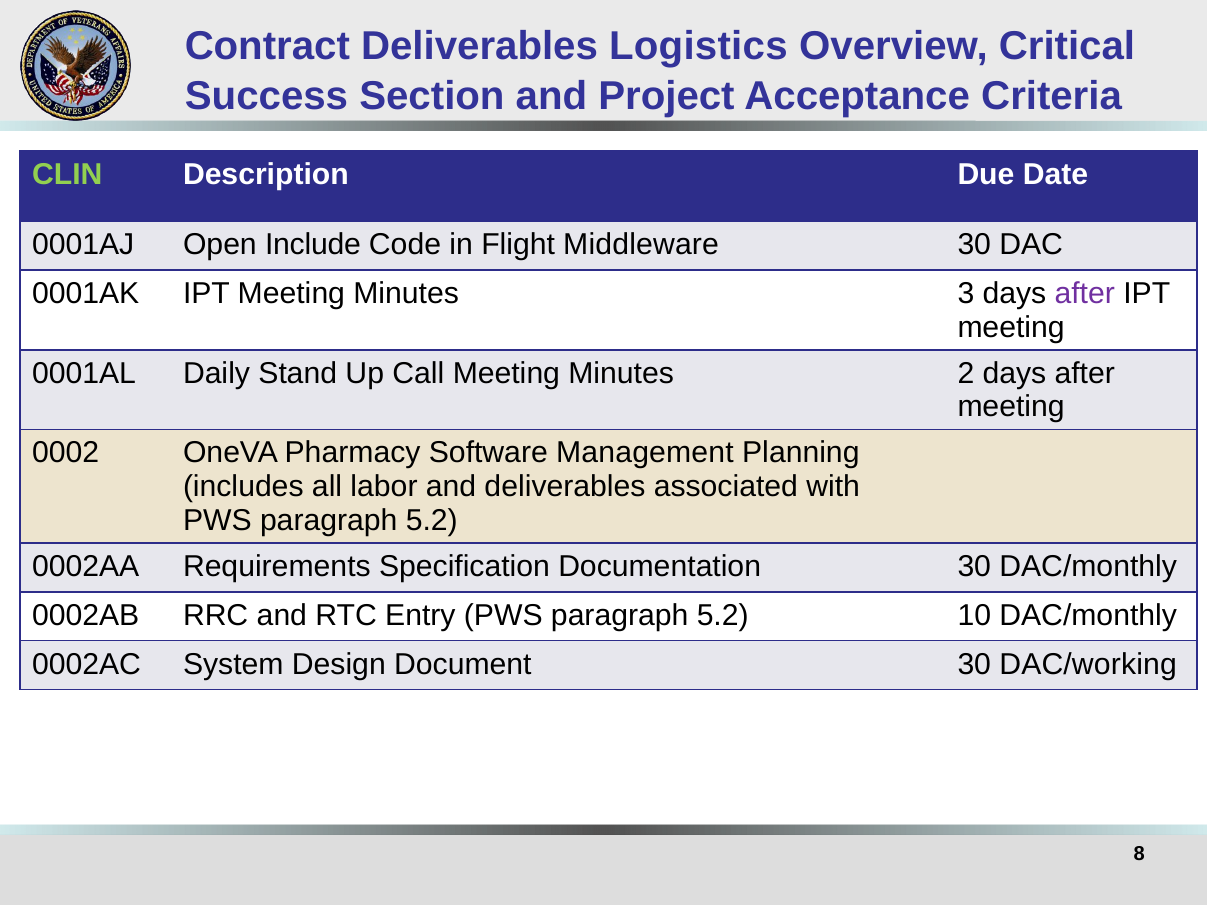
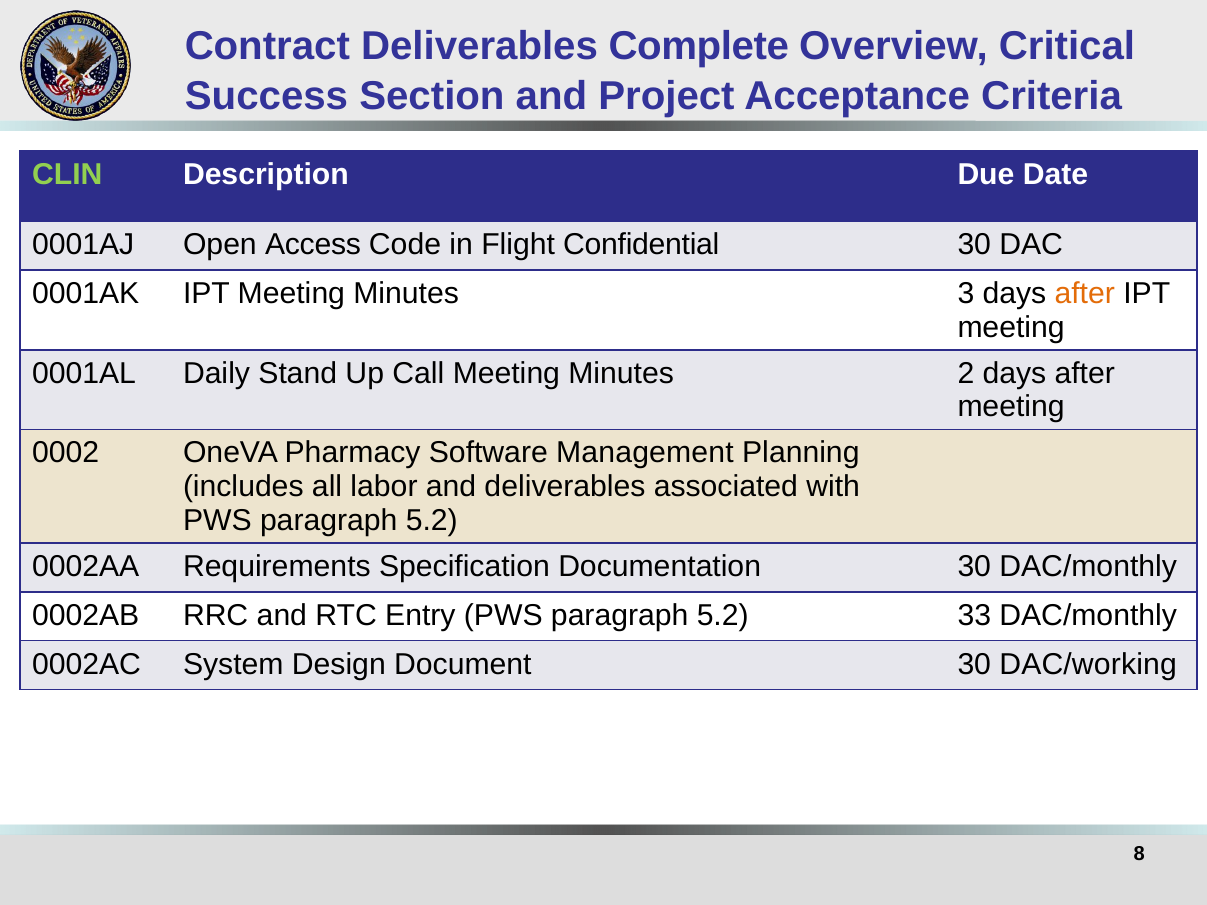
Logistics: Logistics -> Complete
Include: Include -> Access
Middleware: Middleware -> Confidential
after at (1085, 294) colour: purple -> orange
10: 10 -> 33
